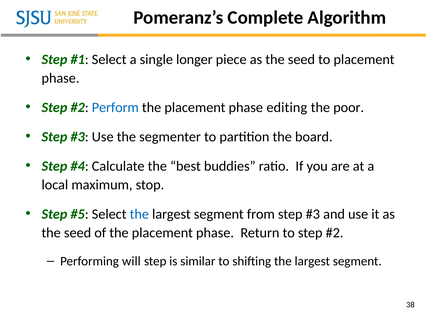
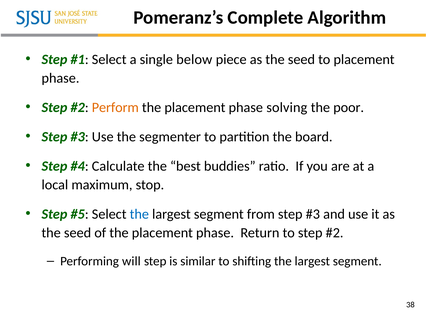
longer: longer -> below
Perform colour: blue -> orange
editing: editing -> solving
